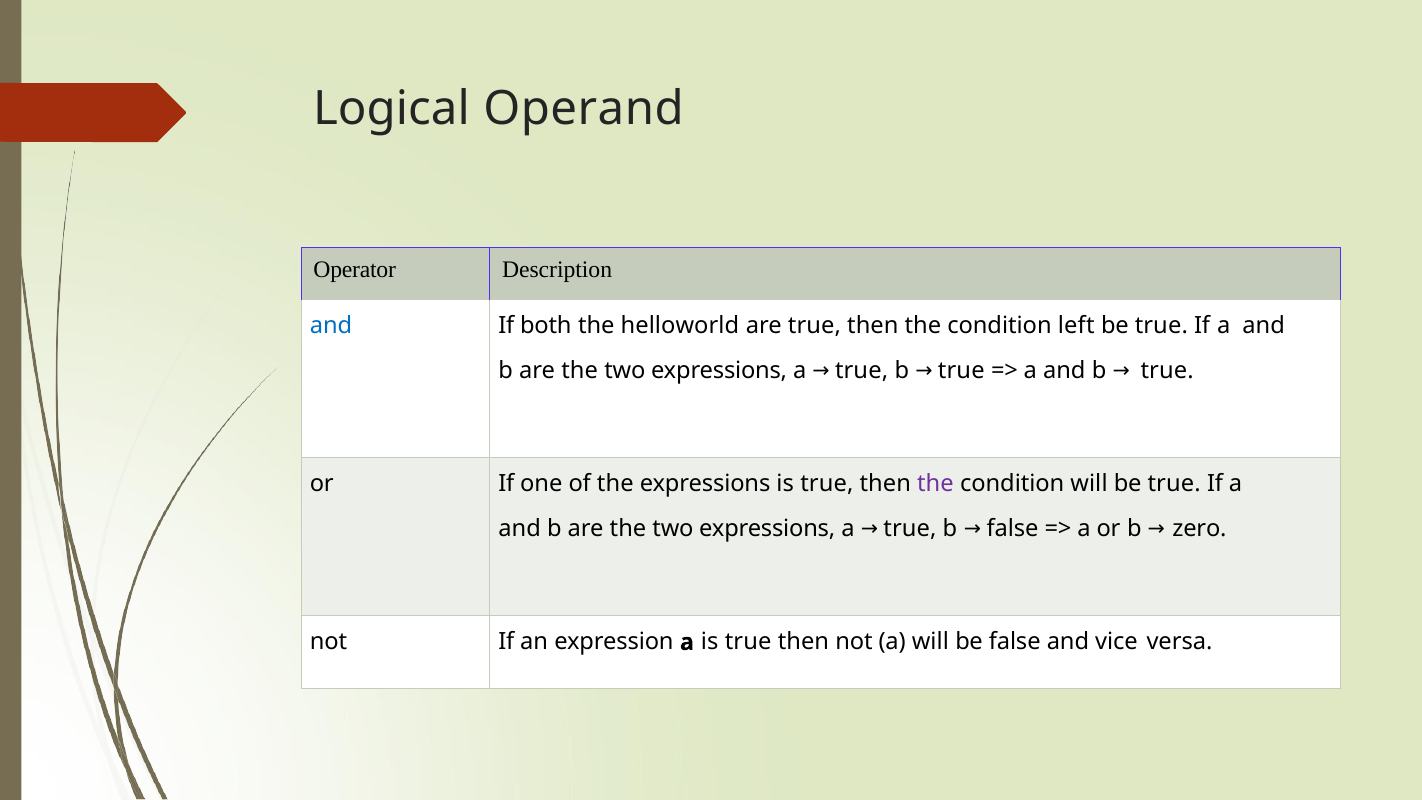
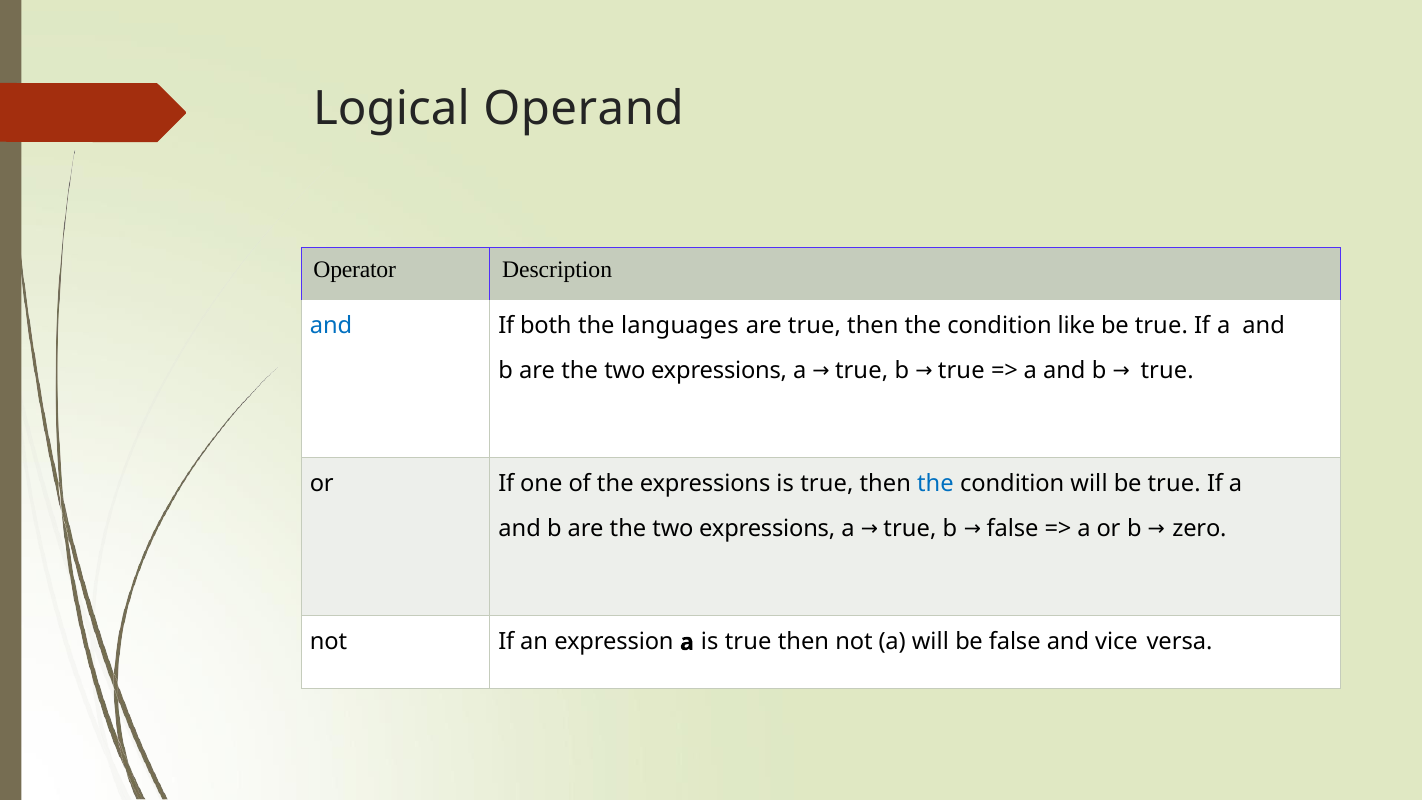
helloworld: helloworld -> languages
left: left -> like
the at (935, 484) colour: purple -> blue
